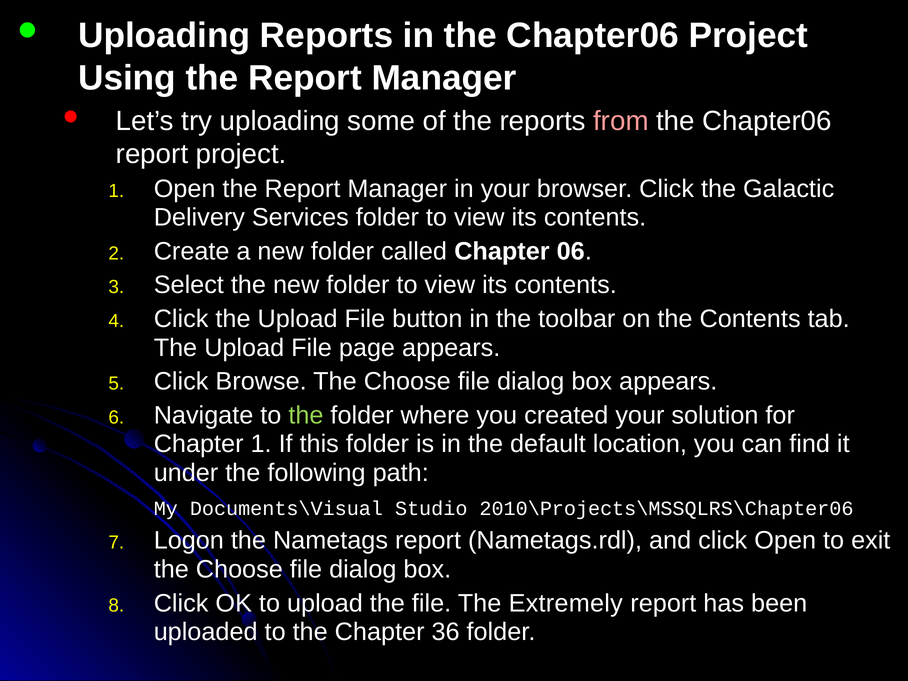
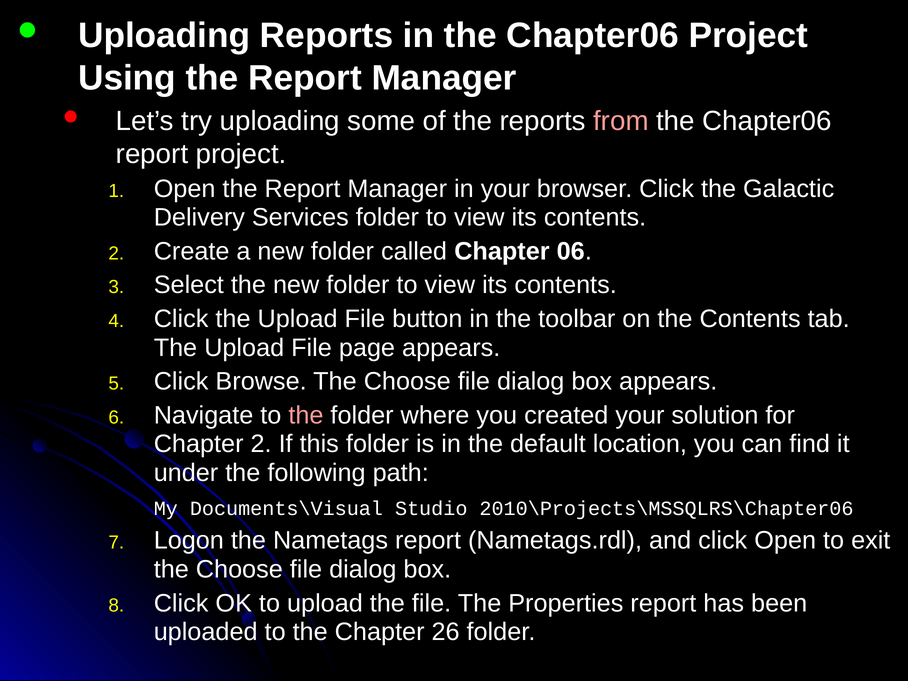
the at (306, 415) colour: light green -> pink
Chapter 1: 1 -> 2
Extremely: Extremely -> Properties
36: 36 -> 26
